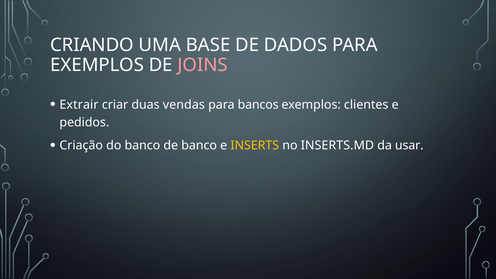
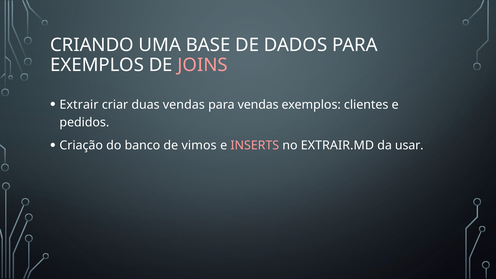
para bancos: bancos -> vendas
de banco: banco -> vimos
INSERTS colour: yellow -> pink
INSERTS.MD: INSERTS.MD -> EXTRAIR.MD
